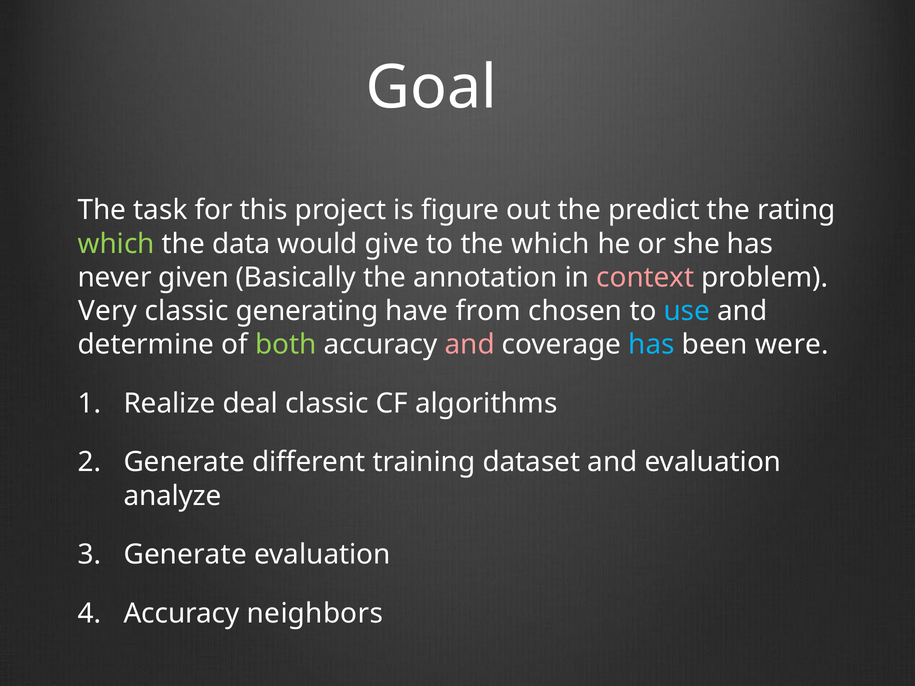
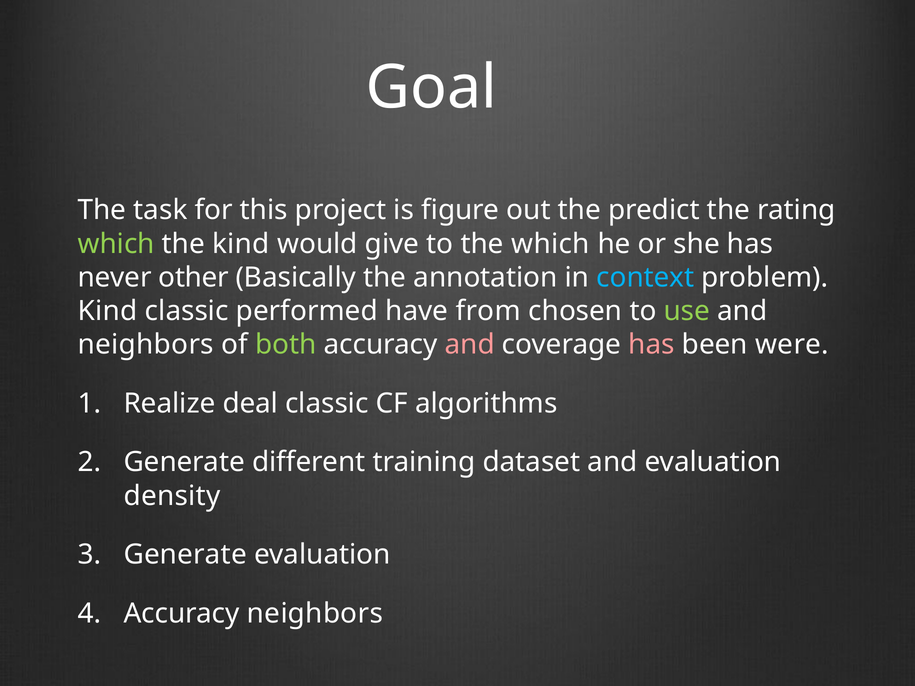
the data: data -> kind
given: given -> other
context colour: pink -> light blue
Very at (108, 311): Very -> Kind
generating: generating -> performed
use colour: light blue -> light green
determine at (146, 344): determine -> neighbors
has at (651, 344) colour: light blue -> pink
analyze: analyze -> density
